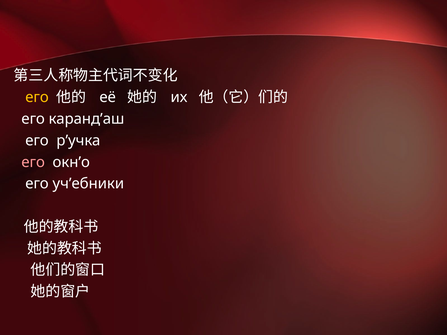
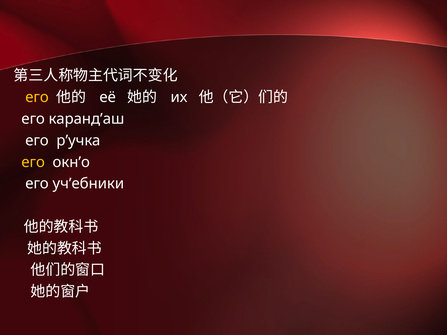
его at (33, 162) colour: pink -> yellow
